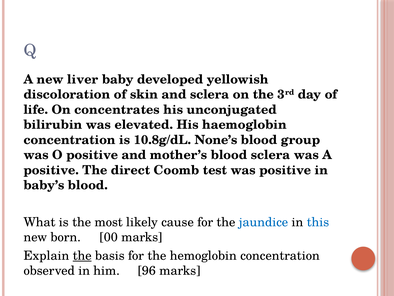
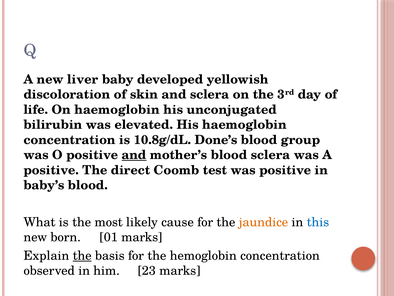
On concentrates: concentrates -> haemoglobin
None’s: None’s -> Done’s
and at (134, 155) underline: none -> present
jaundice colour: blue -> orange
00: 00 -> 01
96: 96 -> 23
